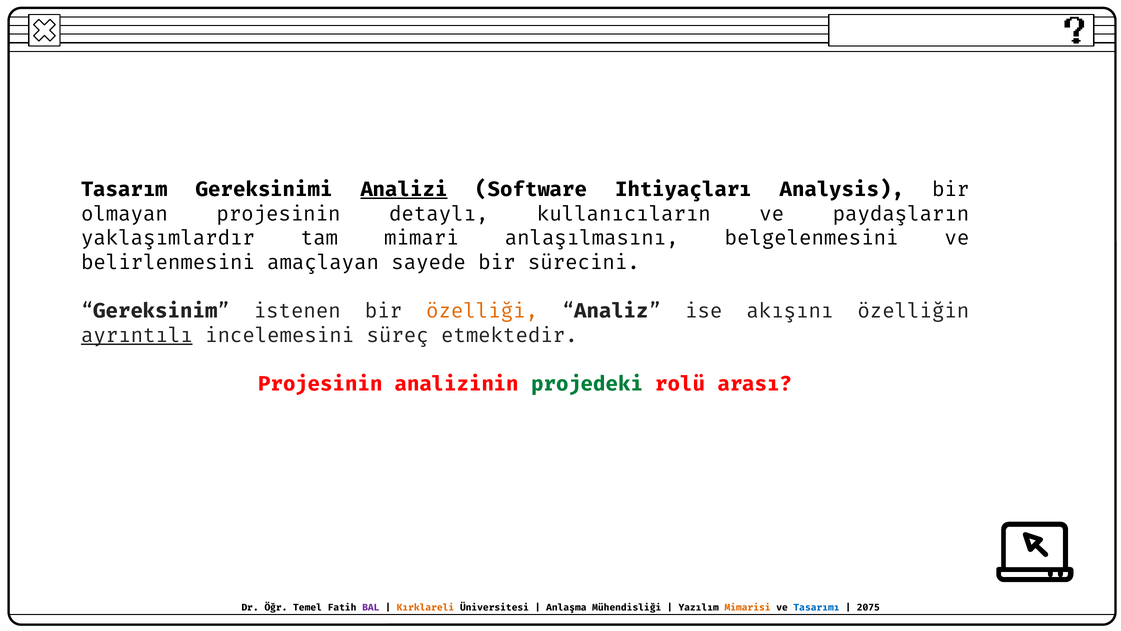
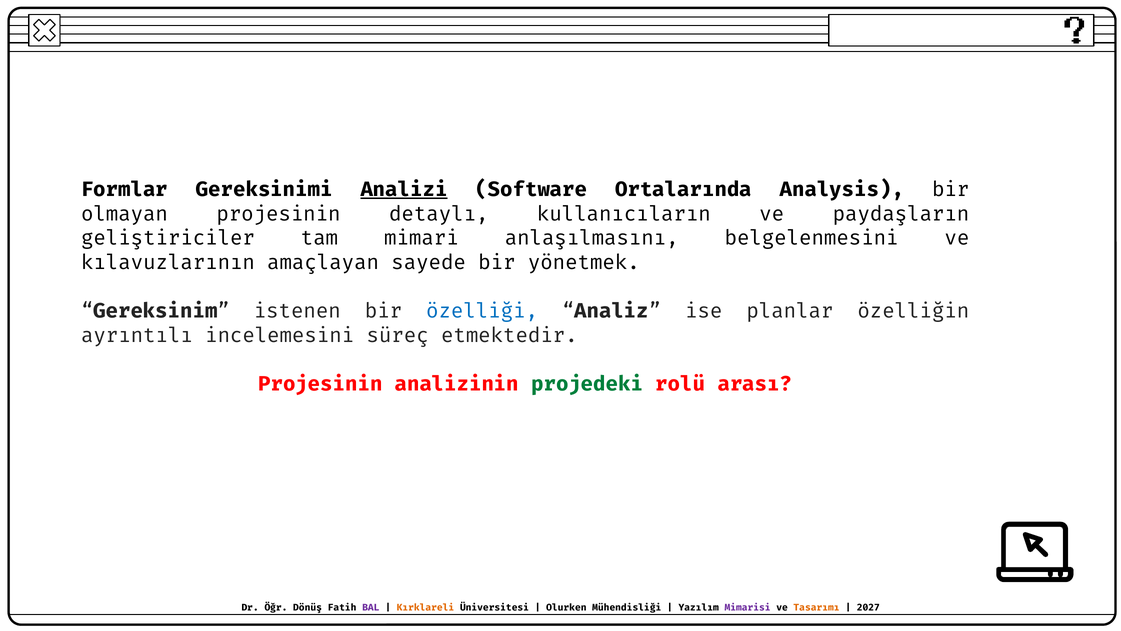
Tasarım: Tasarım -> Formlar
Ihtiyaçları: Ihtiyaçları -> Ortalarında
yaklaşımlardır: yaklaşımlardır -> geliştiriciler
belirlenmesini: belirlenmesini -> kılavuzlarının
sürecini: sürecini -> yönetmek
özelliği colour: orange -> blue
akışını: akışını -> planlar
ayrıntılı underline: present -> none
Temel: Temel -> Dönüş
Anlaşma: Anlaşma -> Olurken
Mimarisi colour: orange -> purple
Tasarımı colour: blue -> orange
2075: 2075 -> 2027
